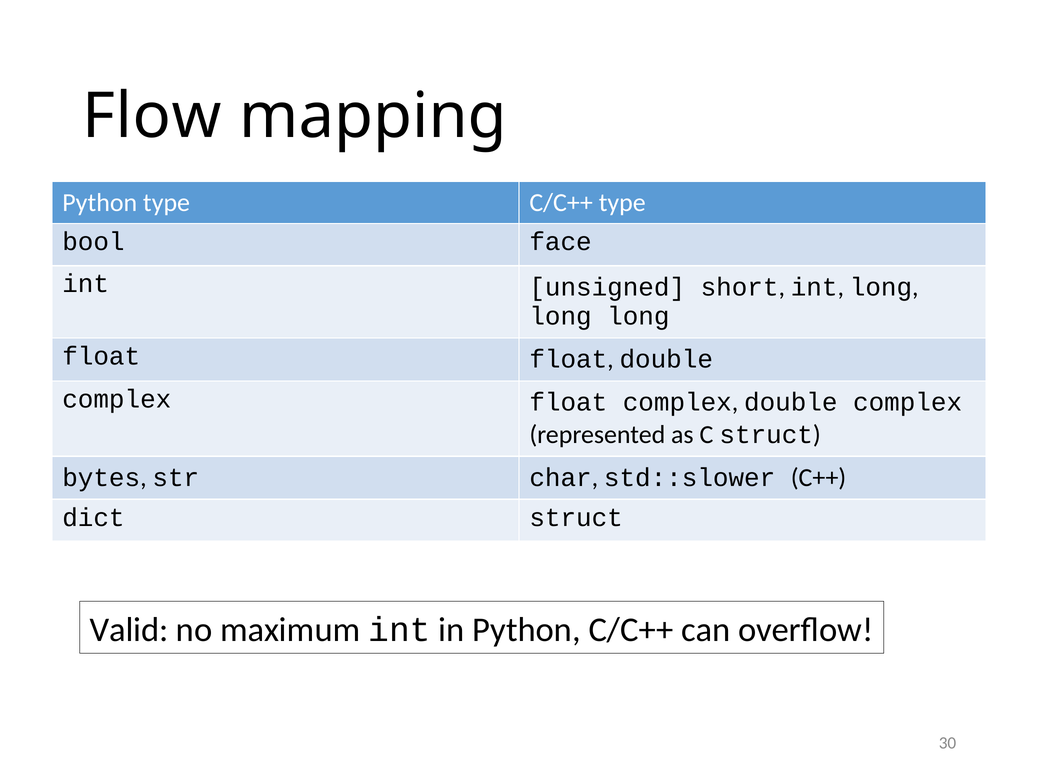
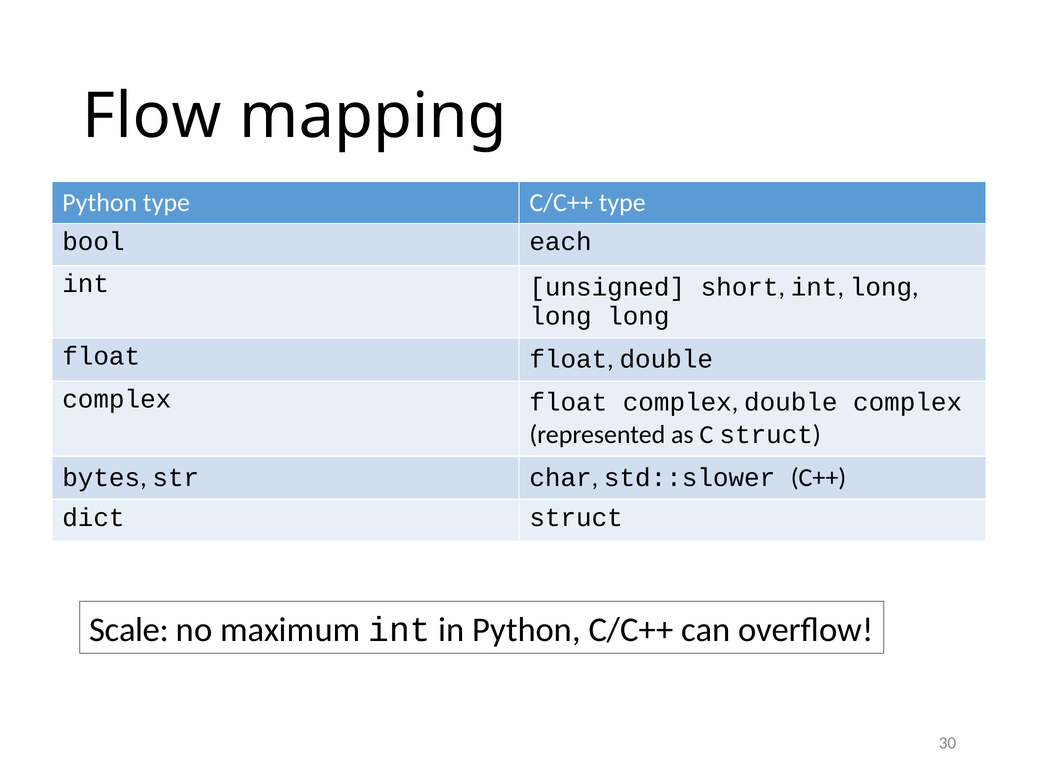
face: face -> each
Valid: Valid -> Scale
